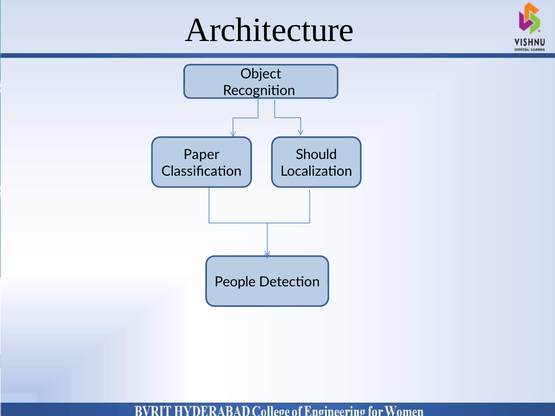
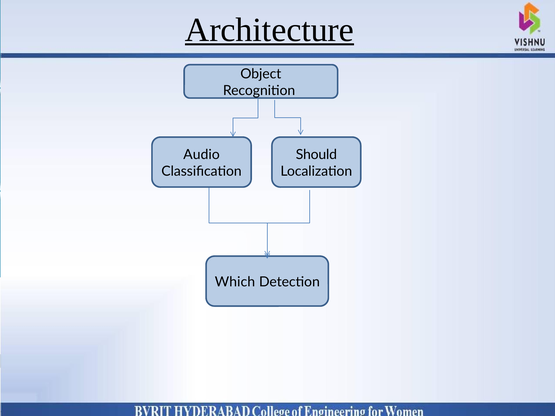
Architecture underline: none -> present
Paper: Paper -> Audio
People: People -> Which
